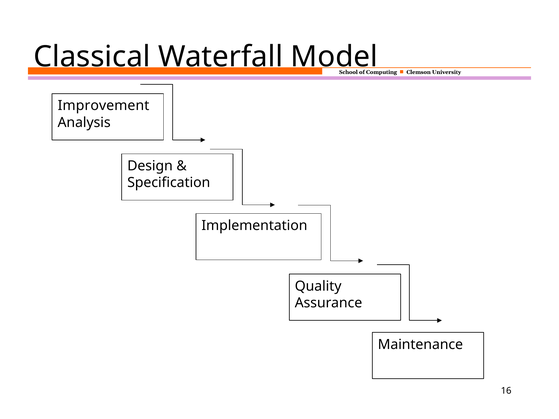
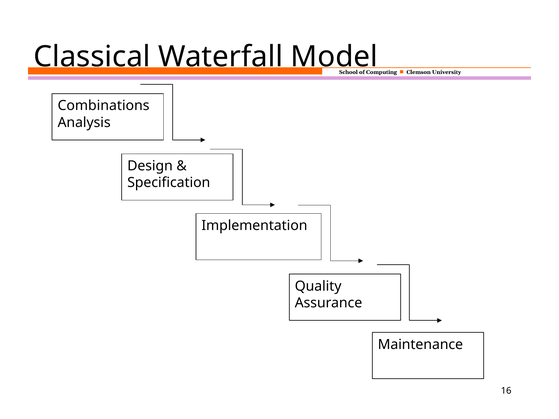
Improvement: Improvement -> Combinations
